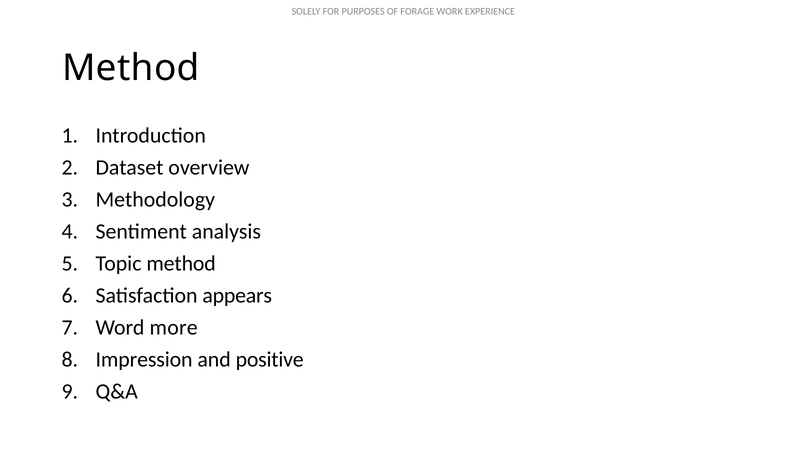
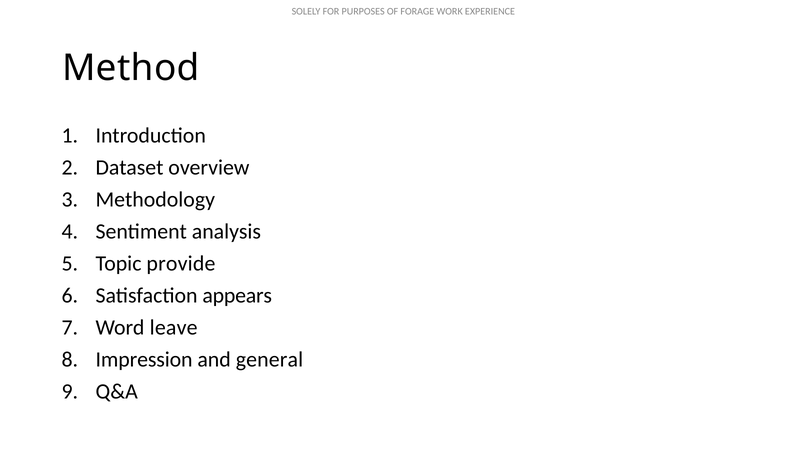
Topic method: method -> provide
more: more -> leave
positive: positive -> general
